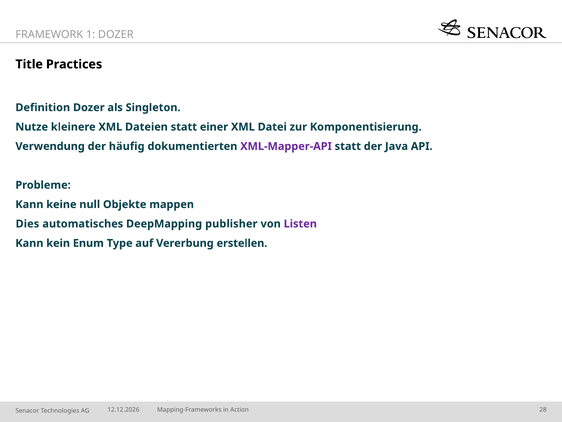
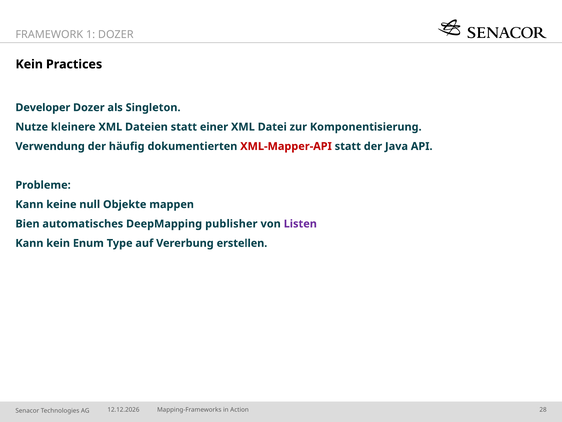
Title at (29, 64): Title -> Kein
Definition: Definition -> Developer
XML-Mapper-API colour: purple -> red
Dies: Dies -> Bien
